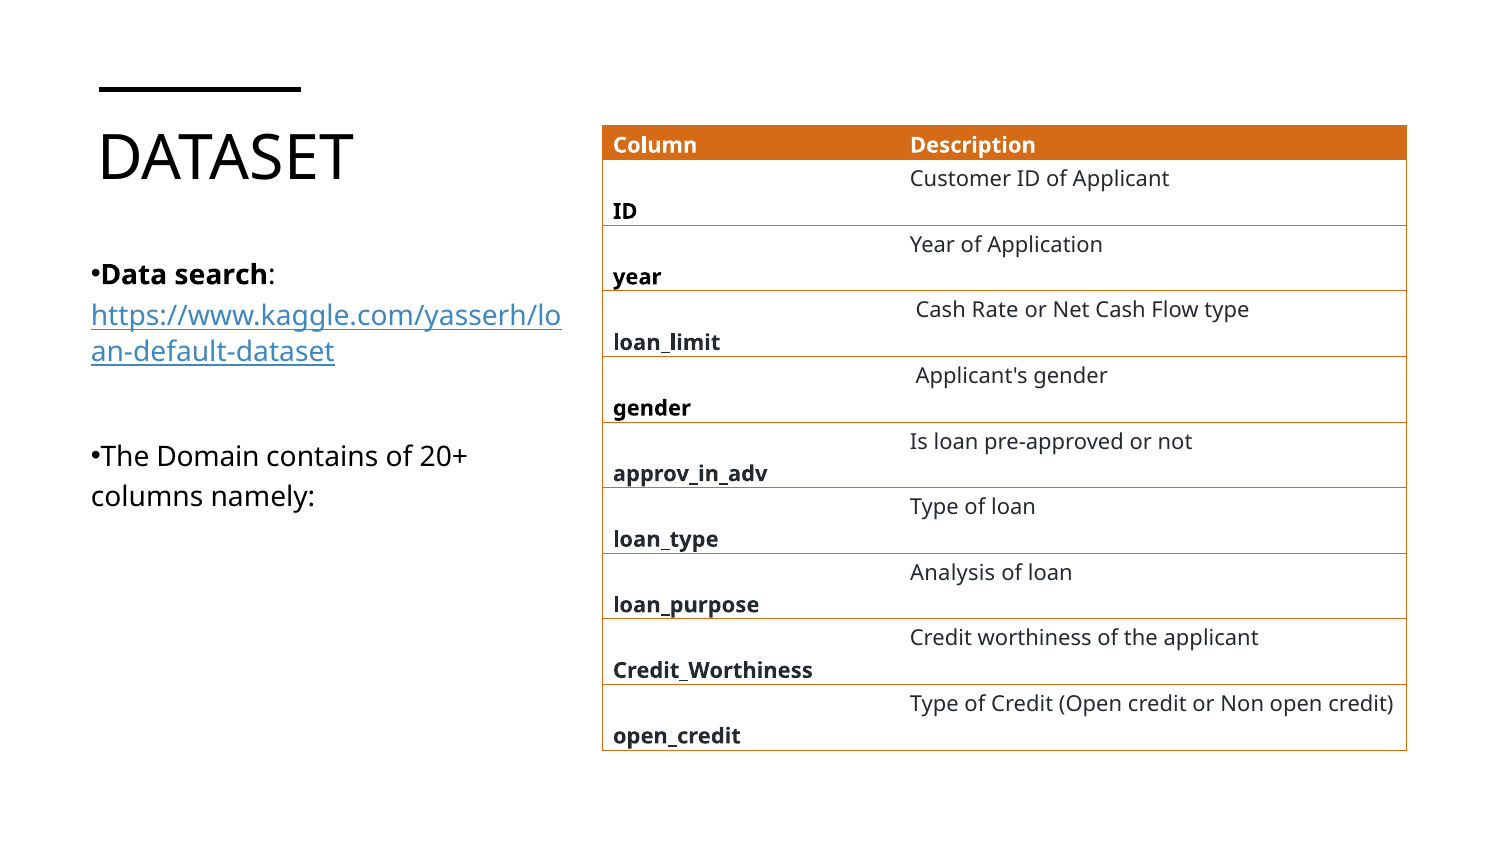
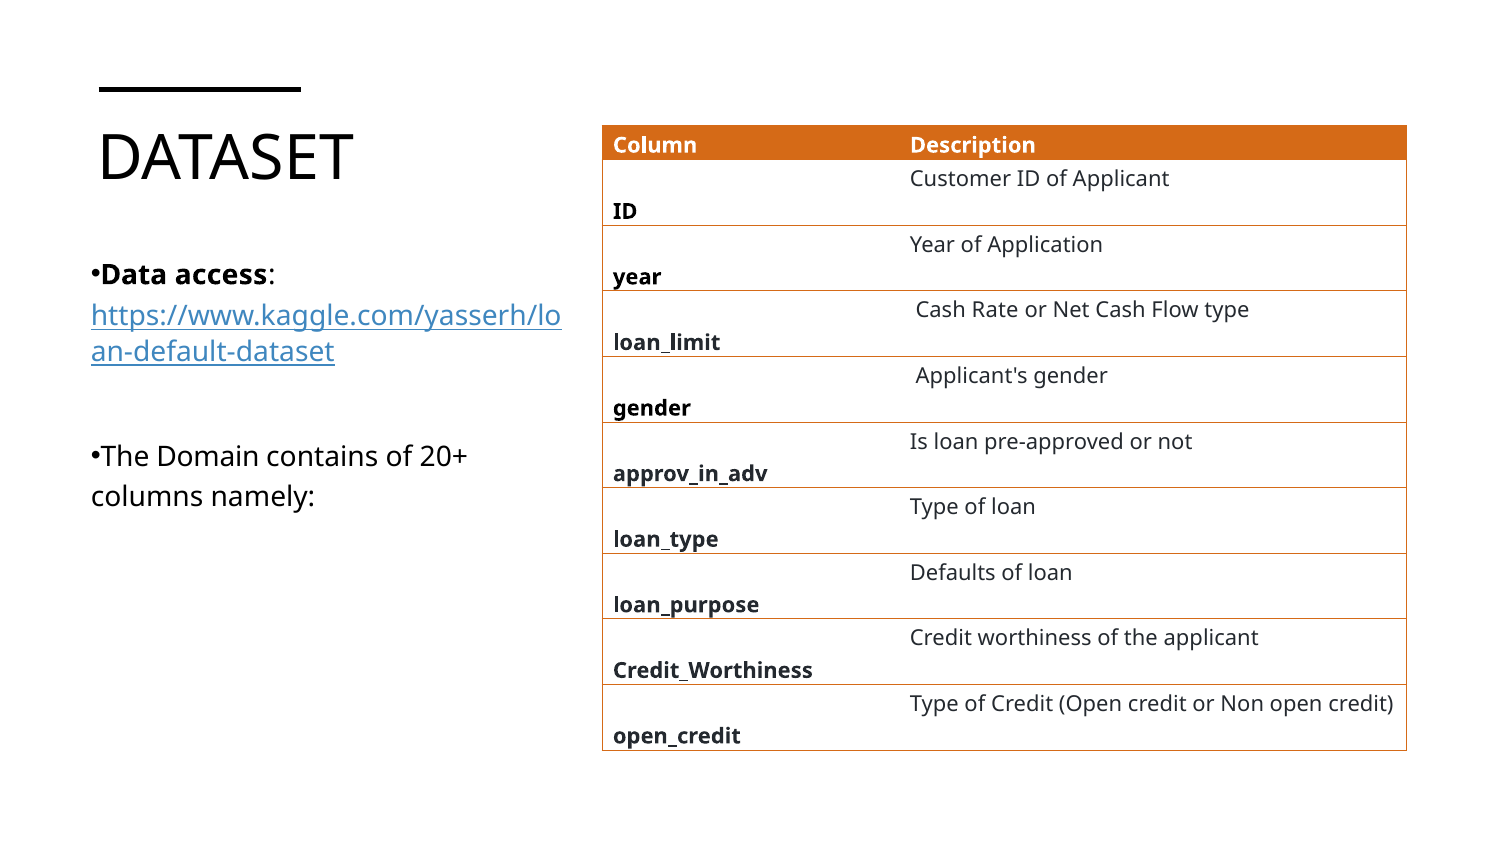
search: search -> access
Analysis: Analysis -> Defaults
